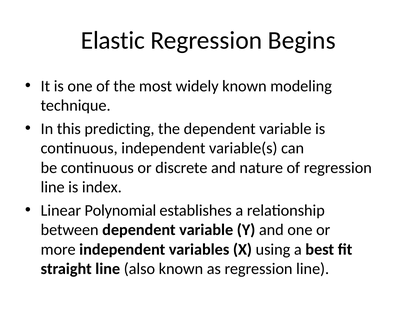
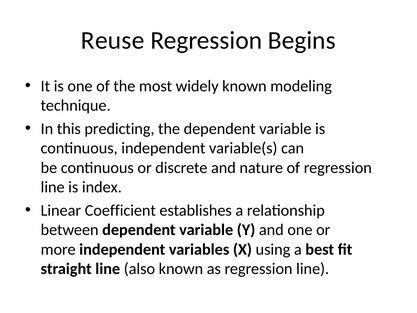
Elastic: Elastic -> Reuse
Polynomial: Polynomial -> Coefficient
